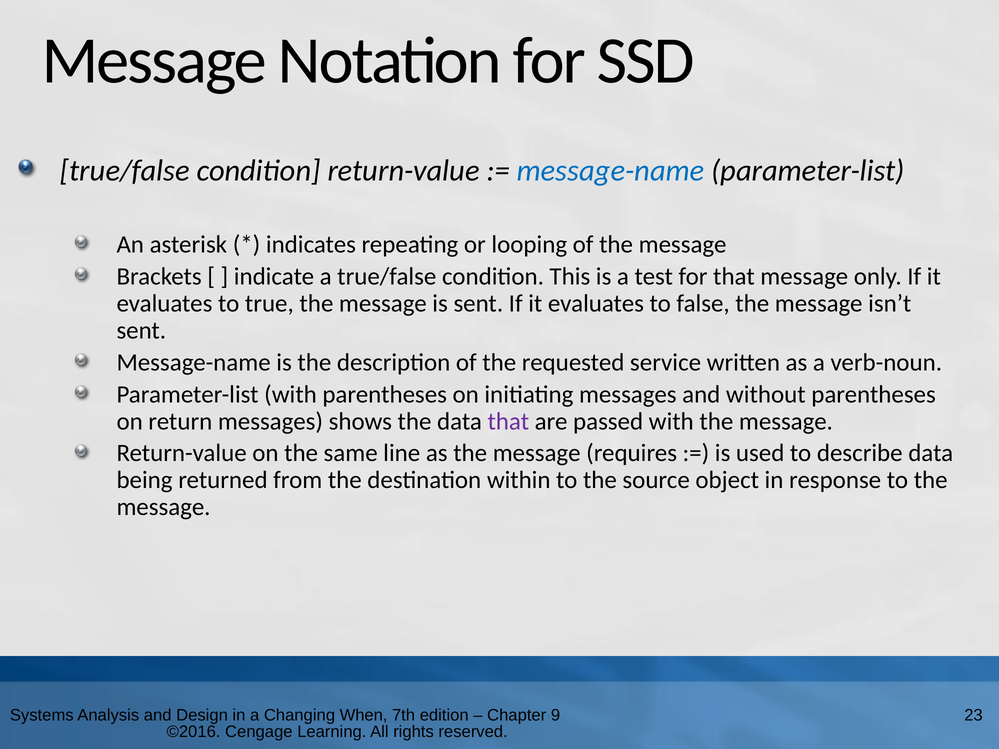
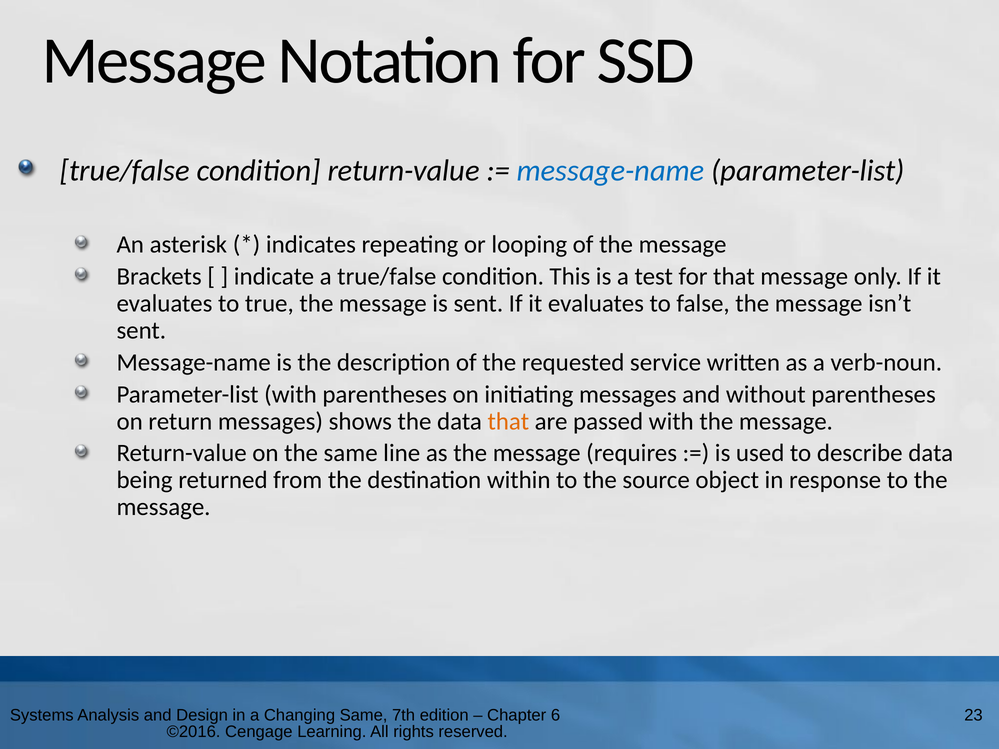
that at (508, 421) colour: purple -> orange
Changing When: When -> Same
9: 9 -> 6
